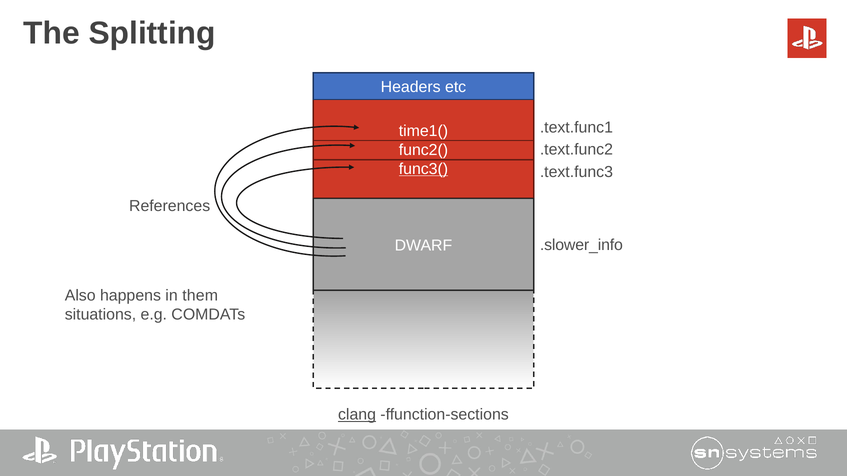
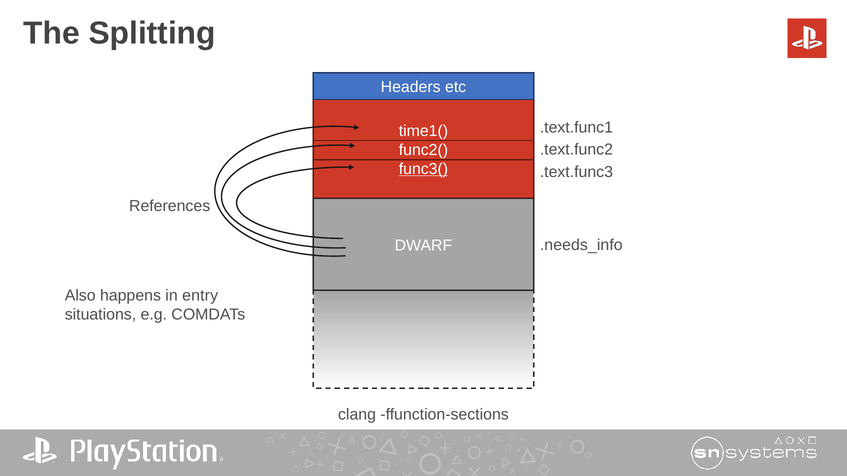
.slower_info: .slower_info -> .needs_info
them: them -> entry
clang underline: present -> none
